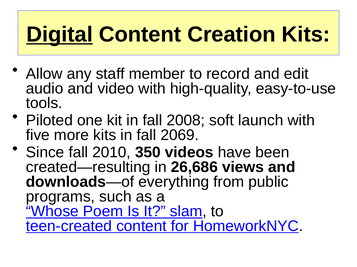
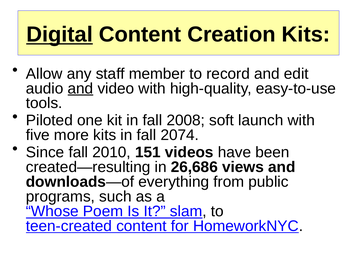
and at (80, 89) underline: none -> present
2069: 2069 -> 2074
350: 350 -> 151
